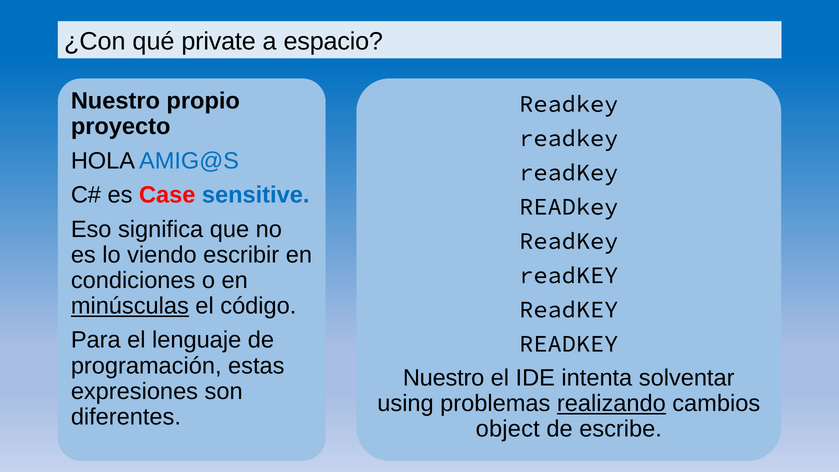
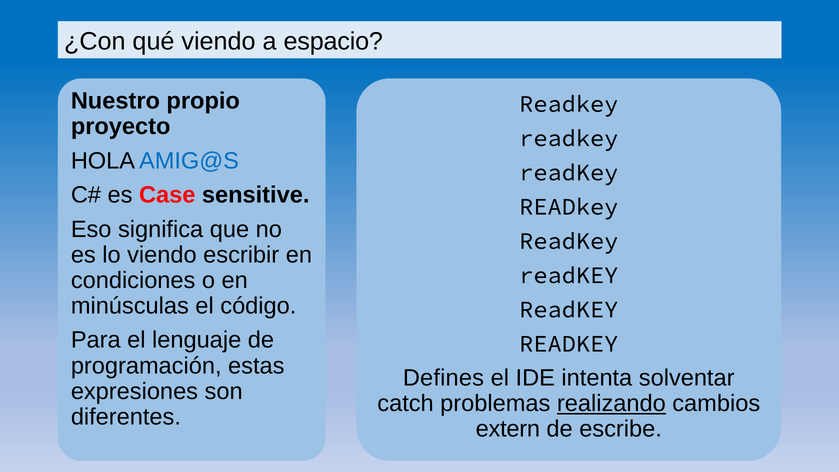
qué private: private -> viendo
sensitive colour: blue -> black
minúsculas underline: present -> none
Nuestro at (444, 378): Nuestro -> Defines
using: using -> catch
object: object -> extern
